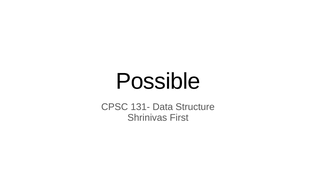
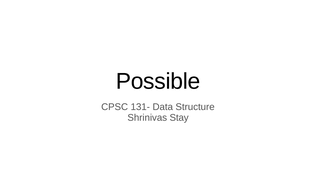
First: First -> Stay
